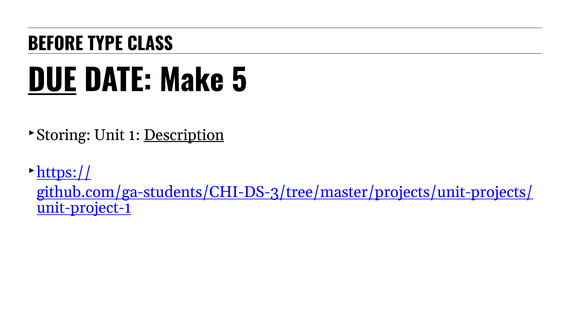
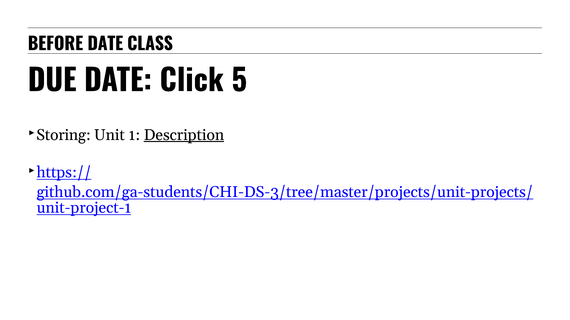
BEFORE TYPE: TYPE -> DATE
DUE underline: present -> none
Make: Make -> Click
